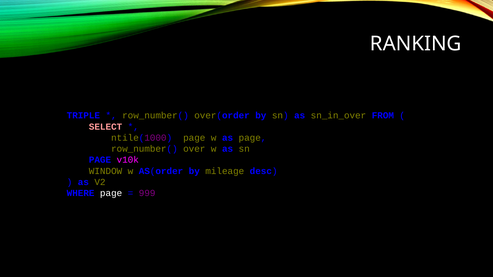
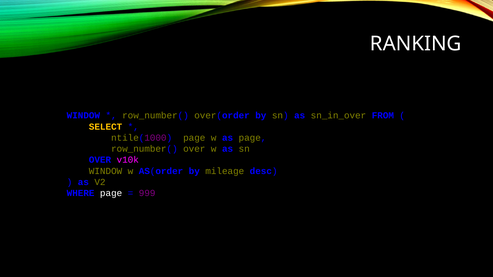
TRIPLE at (83, 116): TRIPLE -> WINDOW
SELECT colour: pink -> yellow
PAGE at (100, 160): PAGE -> OVER
